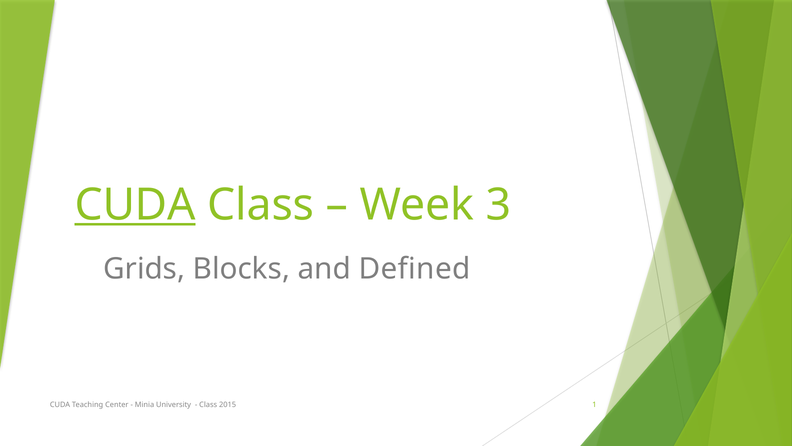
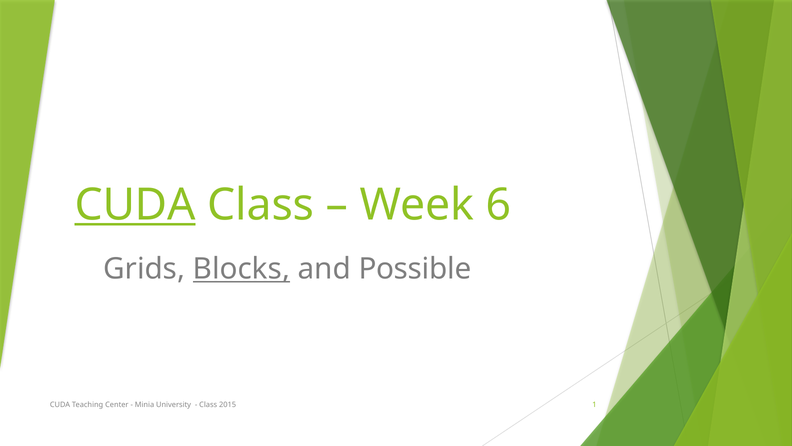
3: 3 -> 6
Blocks underline: none -> present
Defined: Defined -> Possible
